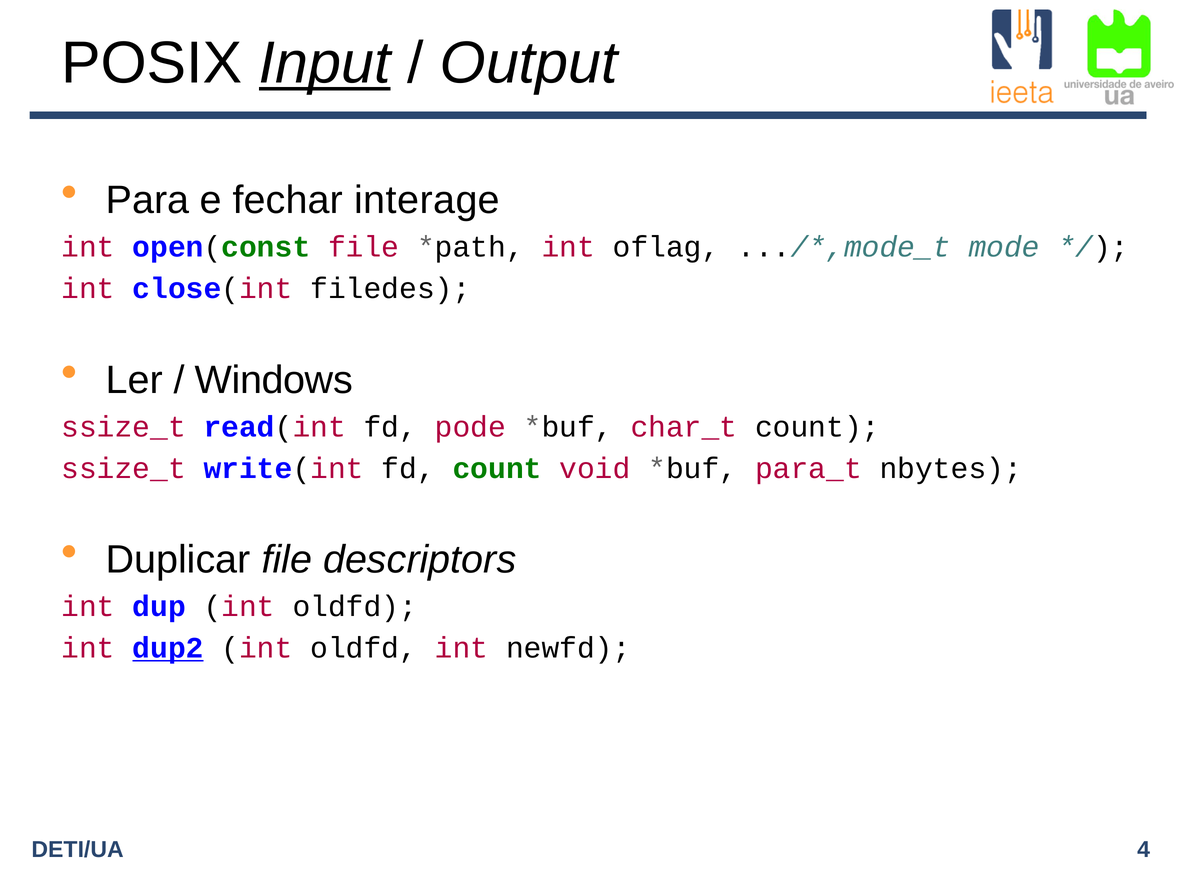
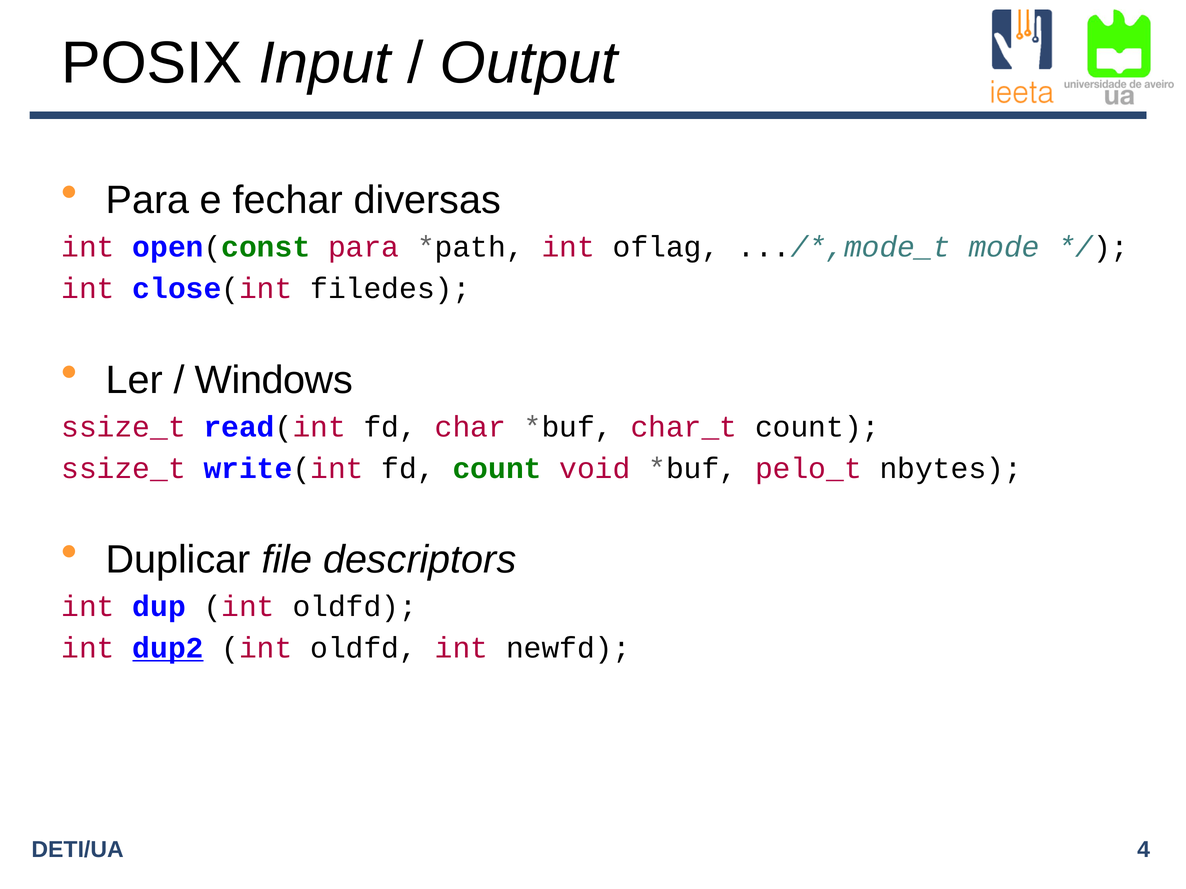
Input underline: present -> none
interage: interage -> diversas
open(const file: file -> para
pode: pode -> char
para_t: para_t -> pelo_t
